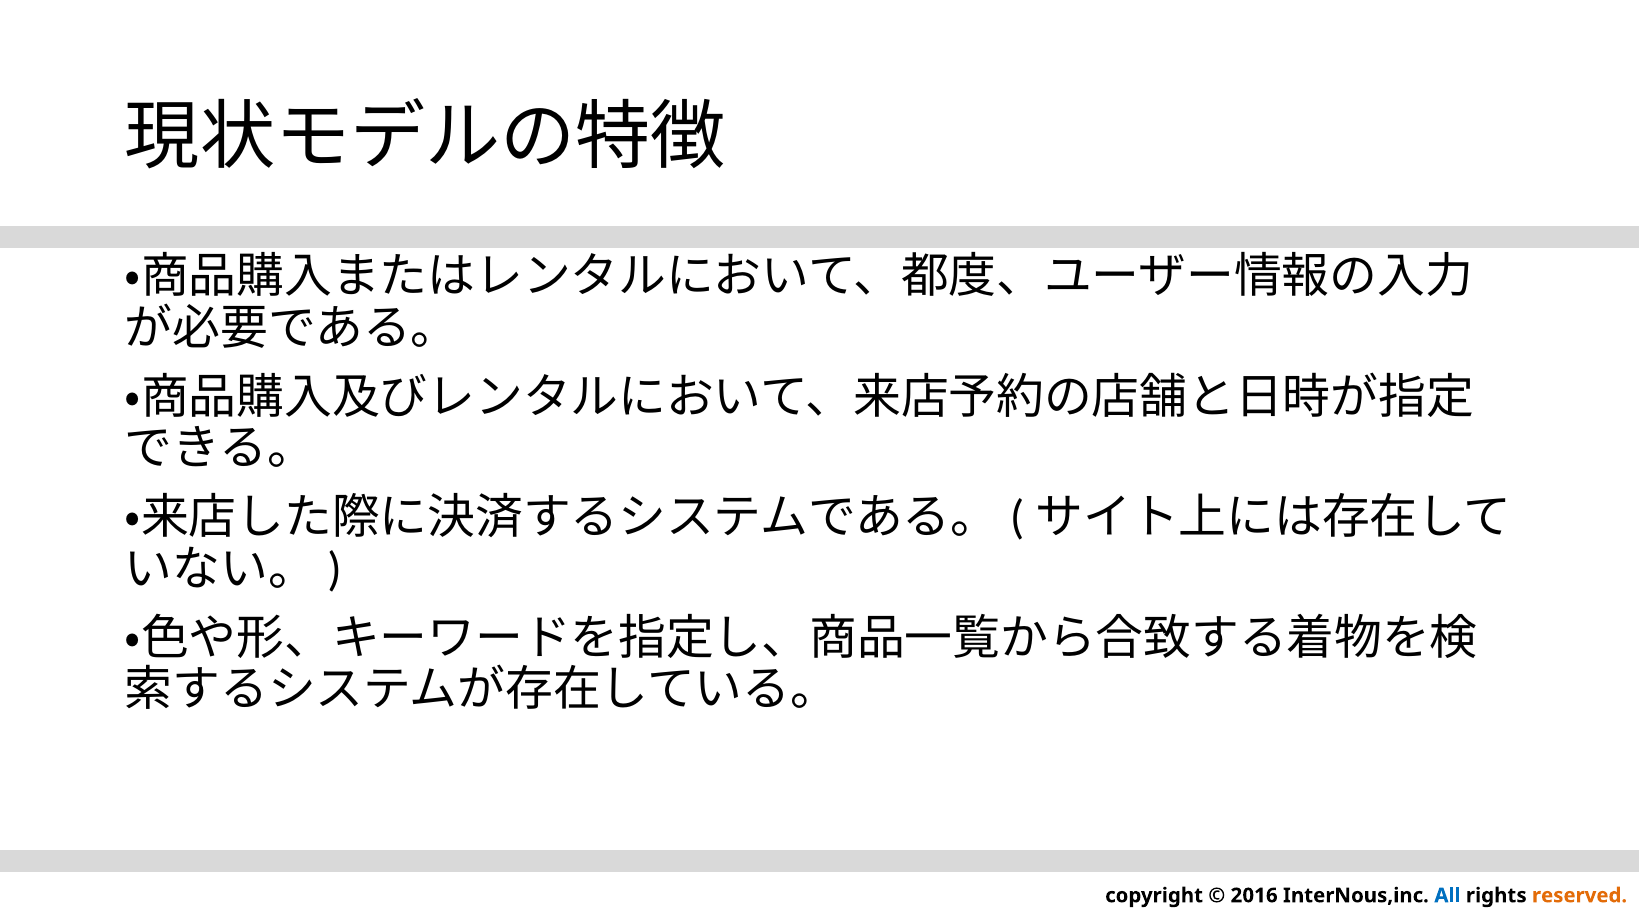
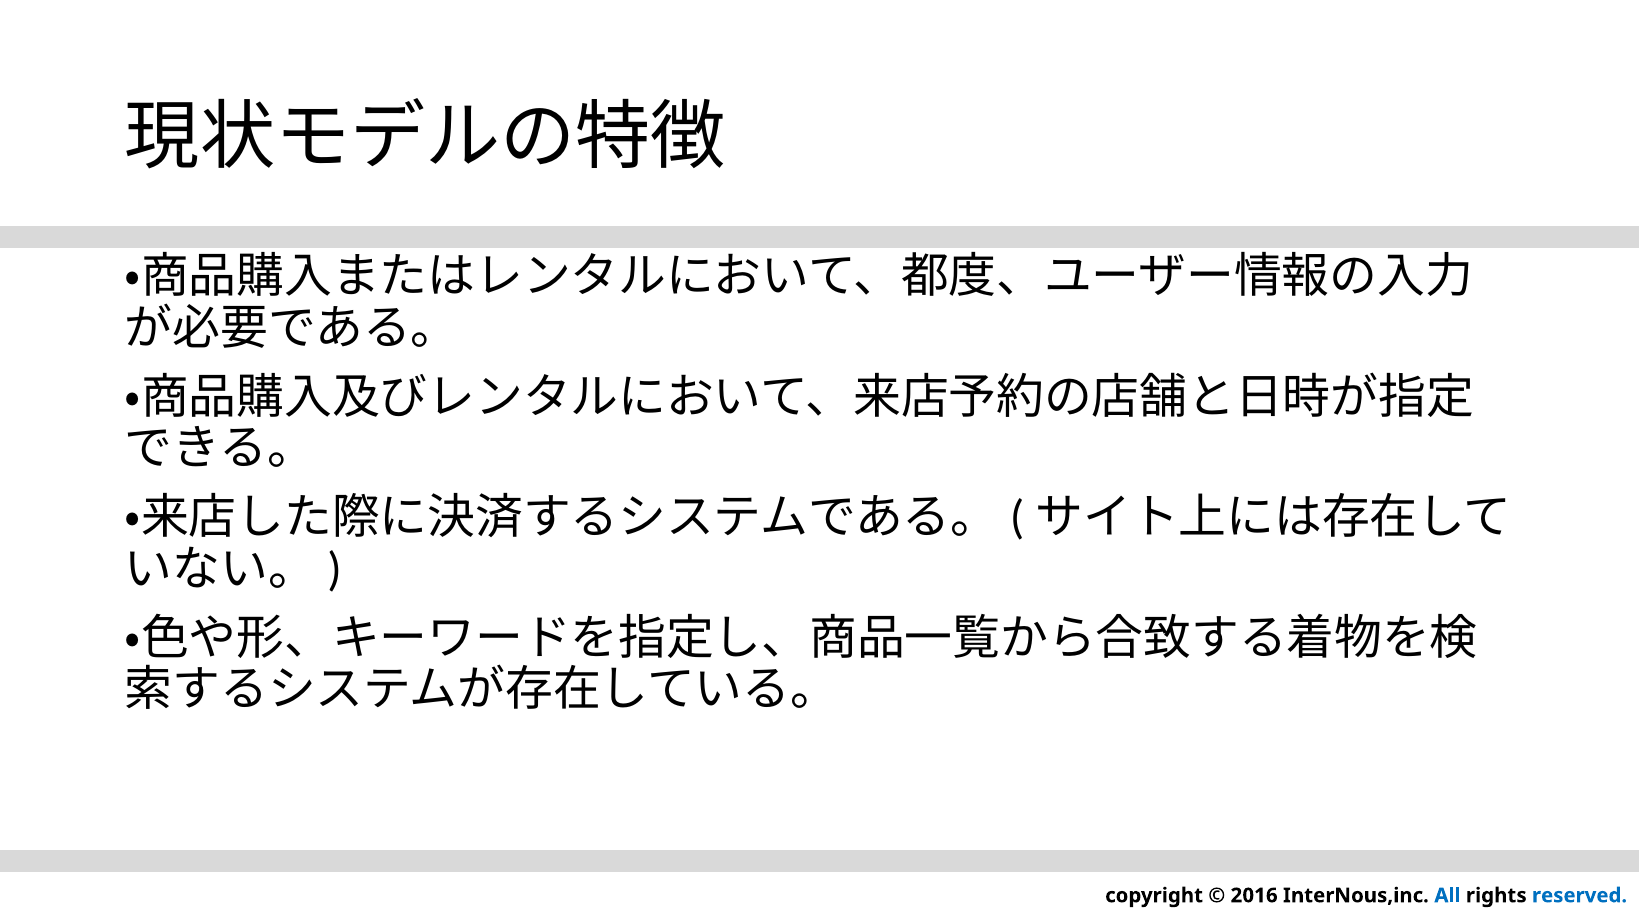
reserved colour: orange -> blue
